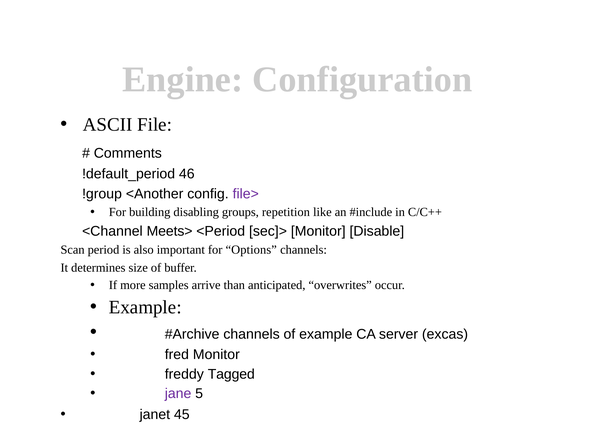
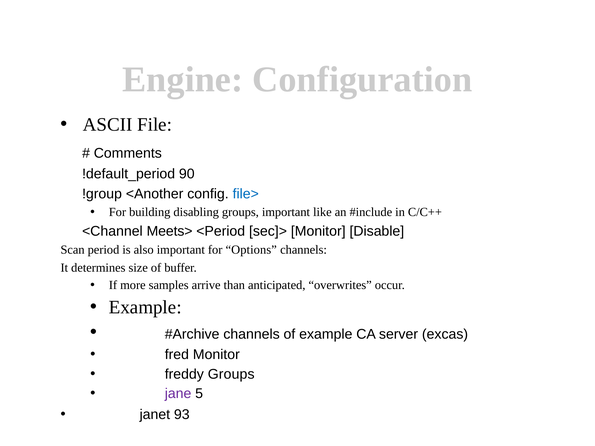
46: 46 -> 90
file> colour: purple -> blue
groups repetition: repetition -> important
freddy Tagged: Tagged -> Groups
45: 45 -> 93
